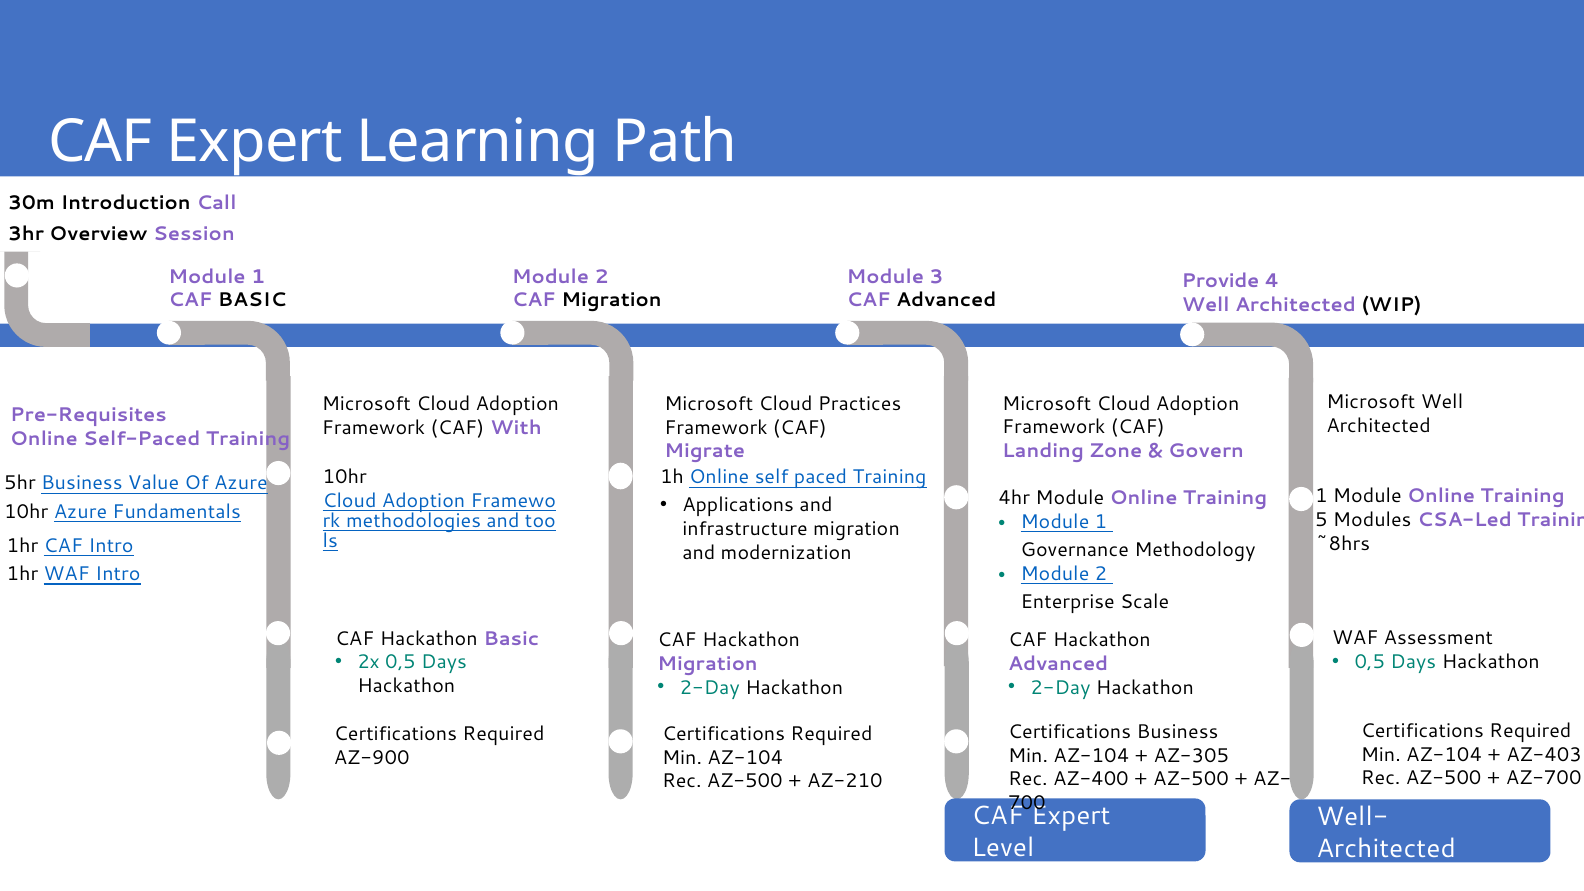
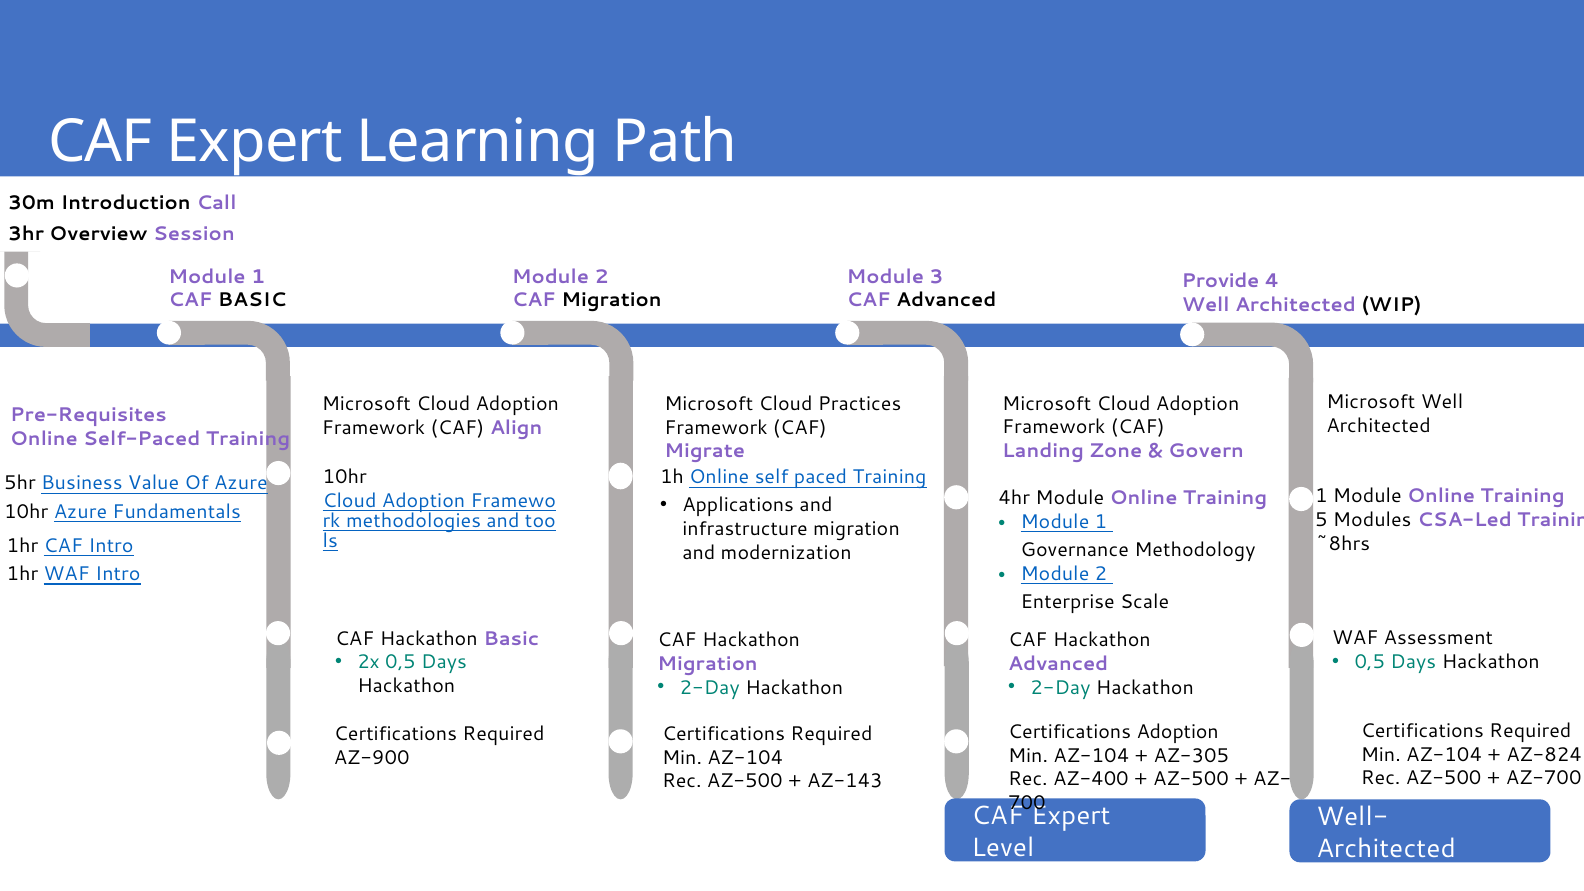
With: With -> Align
Certifications Business: Business -> Adoption
AZ-403: AZ-403 -> AZ-824
AZ-210: AZ-210 -> AZ-143
